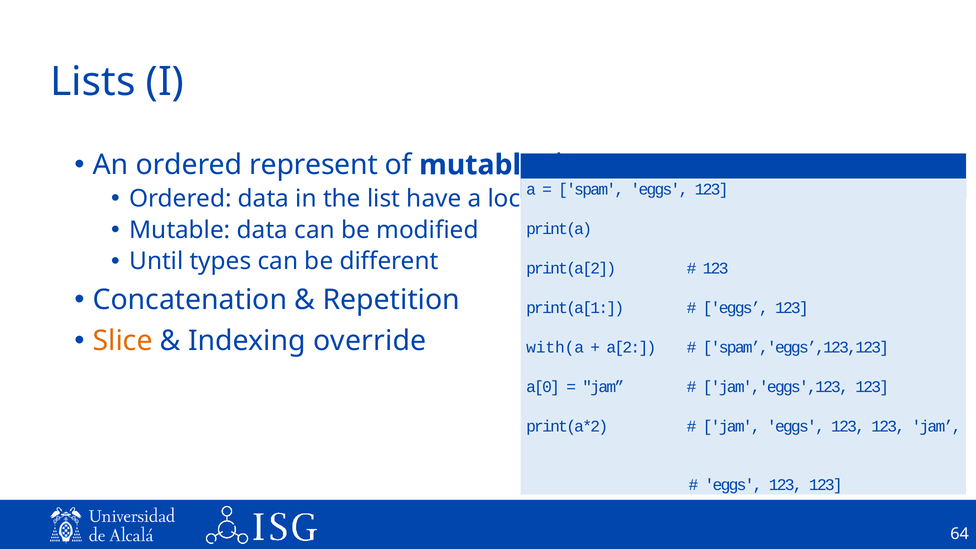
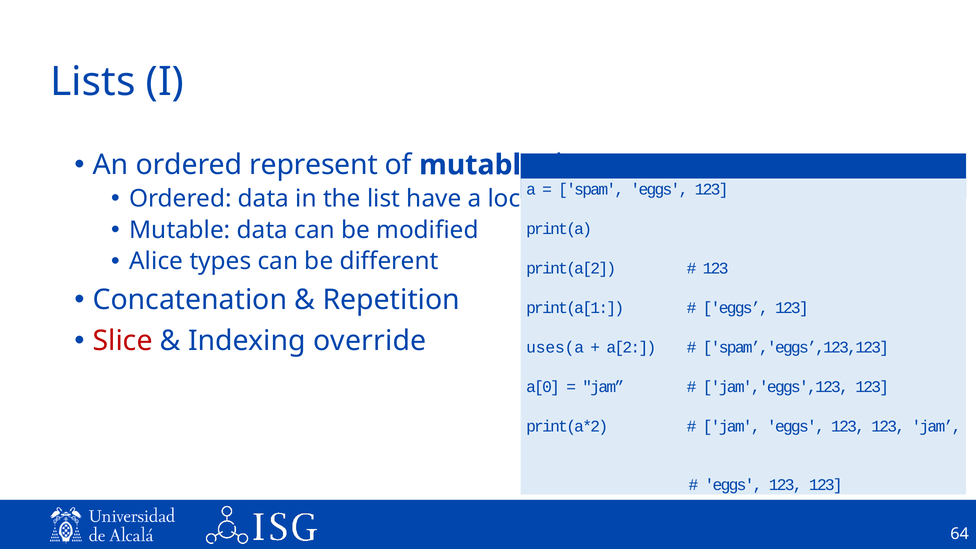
Until: Until -> Alice
Slice colour: orange -> red
with(a: with(a -> uses(a
